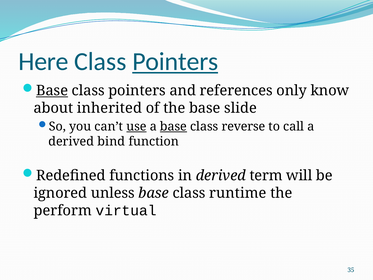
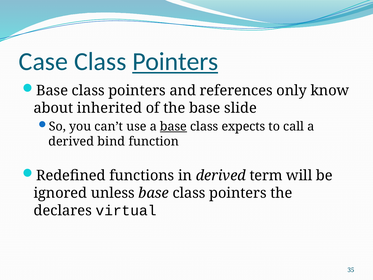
Here: Here -> Case
Base at (52, 91) underline: present -> none
use underline: present -> none
reverse: reverse -> expects
unless base class runtime: runtime -> pointers
perform: perform -> declares
